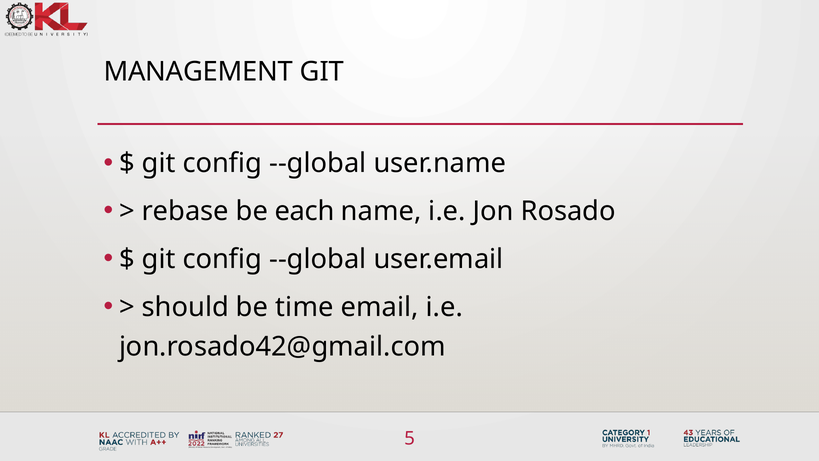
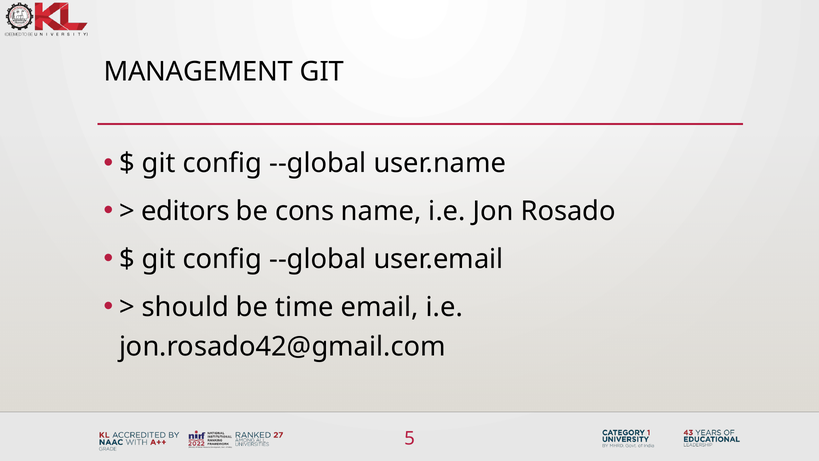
rebase: rebase -> editors
each: each -> cons
